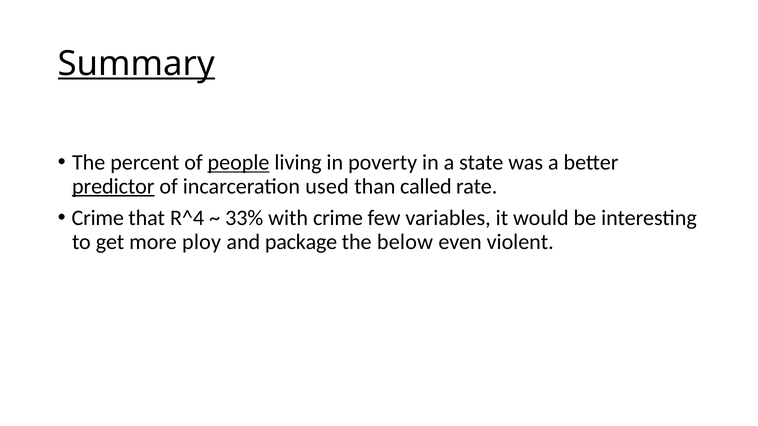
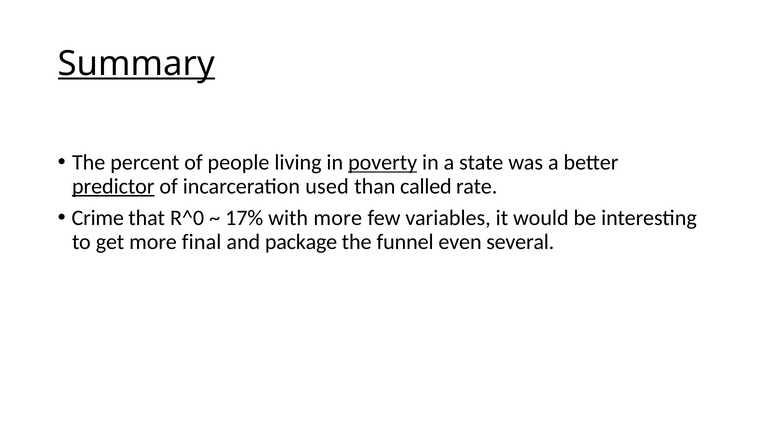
people underline: present -> none
poverty underline: none -> present
R^4: R^4 -> R^0
33%: 33% -> 17%
with crime: crime -> more
ploy: ploy -> final
below: below -> funnel
violent: violent -> several
